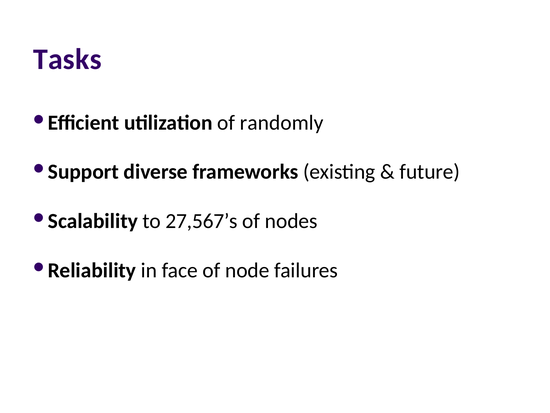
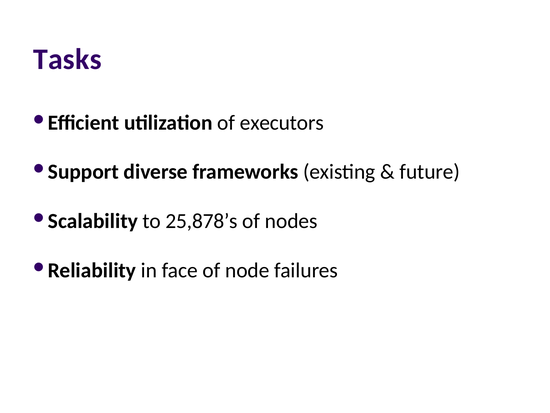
randomly: randomly -> executors
27,567’s: 27,567’s -> 25,878’s
